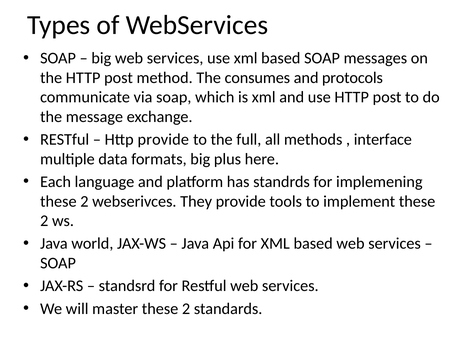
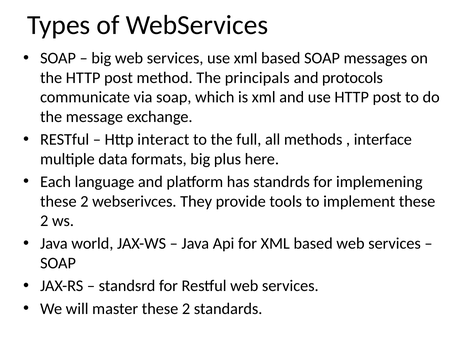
consumes: consumes -> principals
Http provide: provide -> interact
